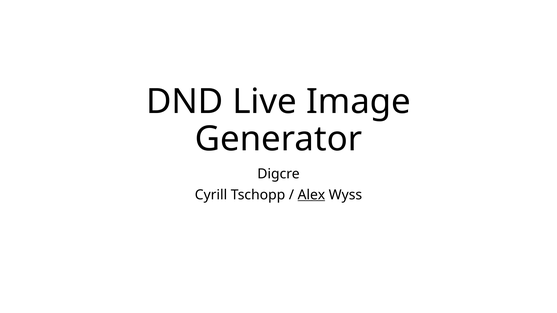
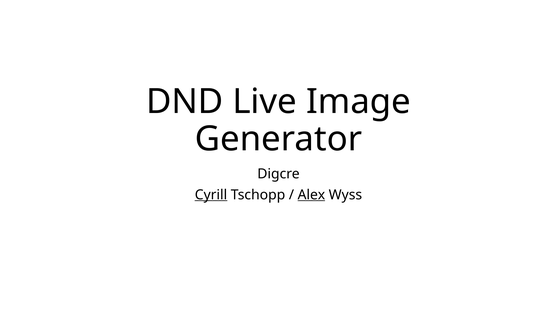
Cyrill underline: none -> present
